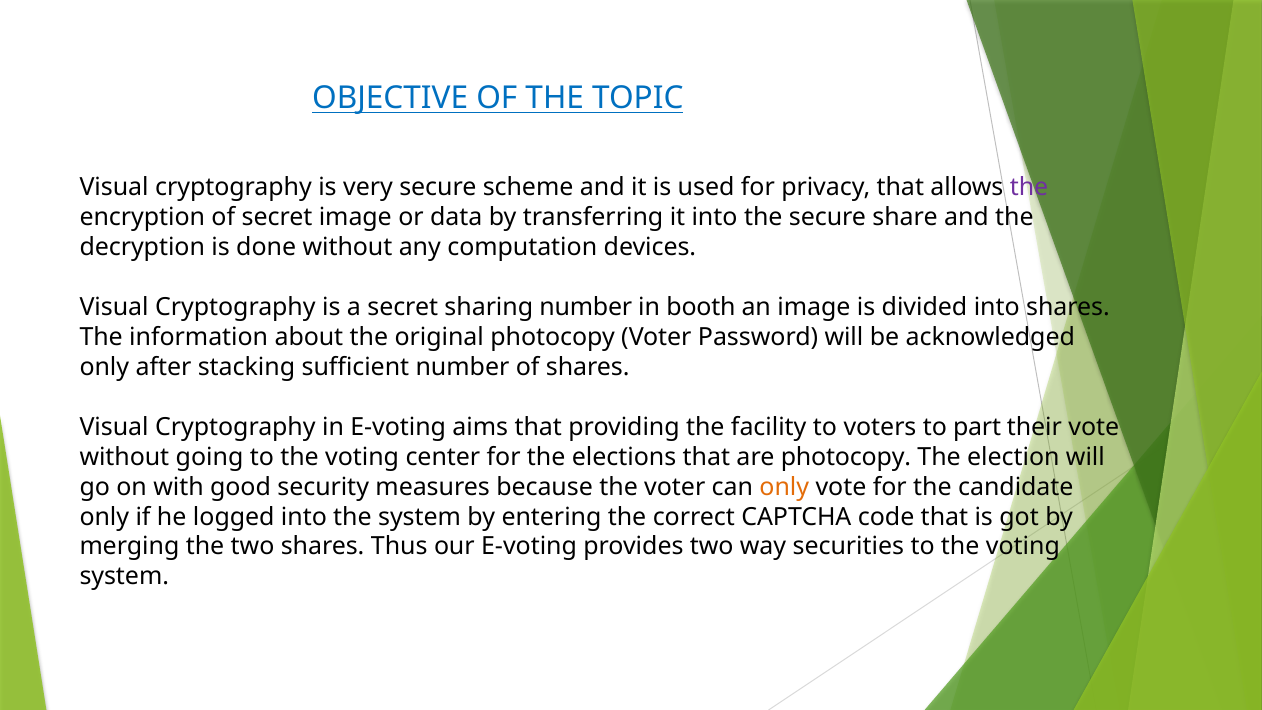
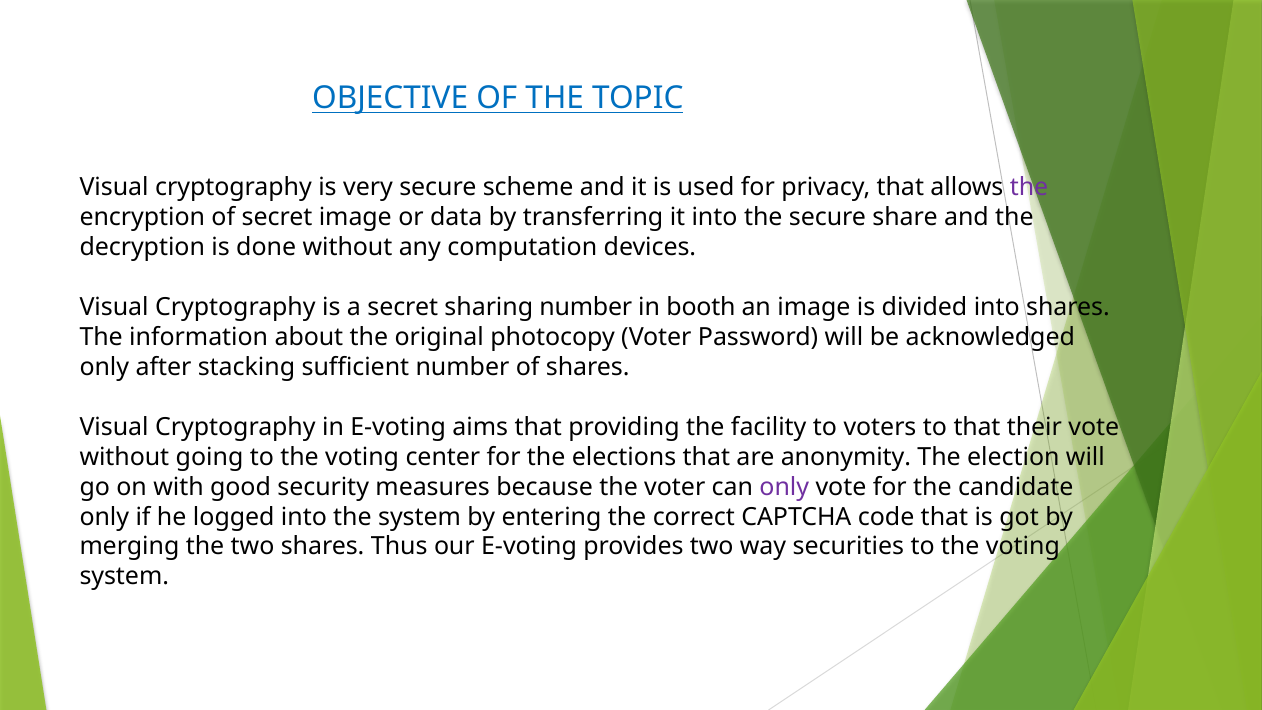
to part: part -> that
are photocopy: photocopy -> anonymity
only at (784, 487) colour: orange -> purple
